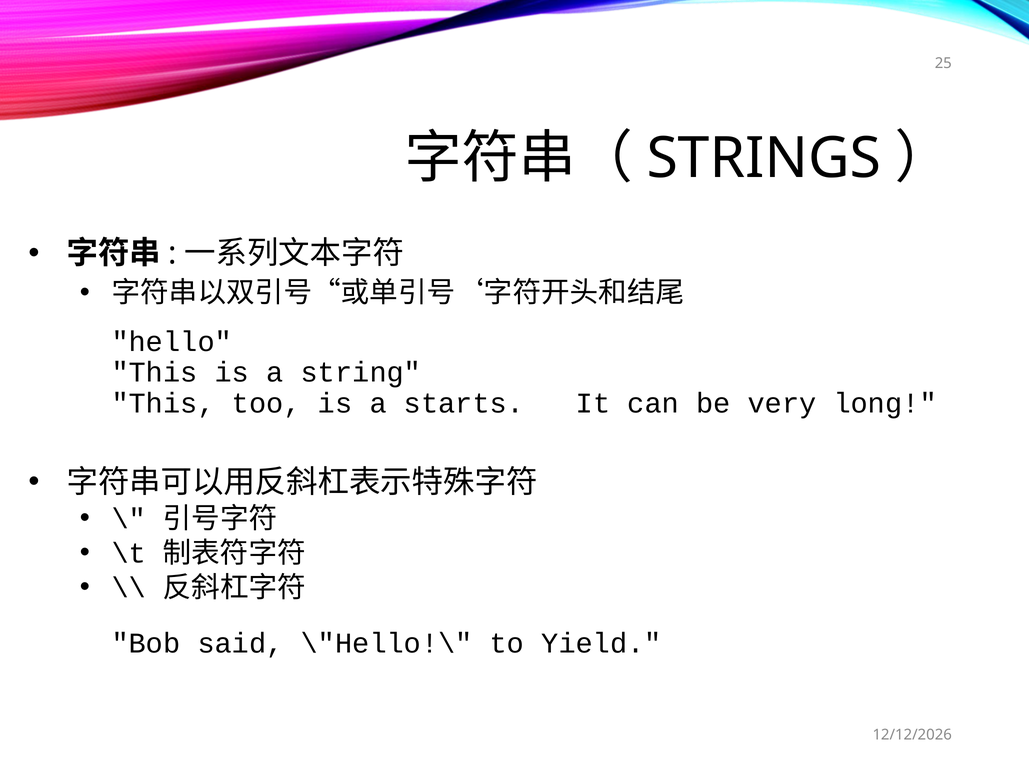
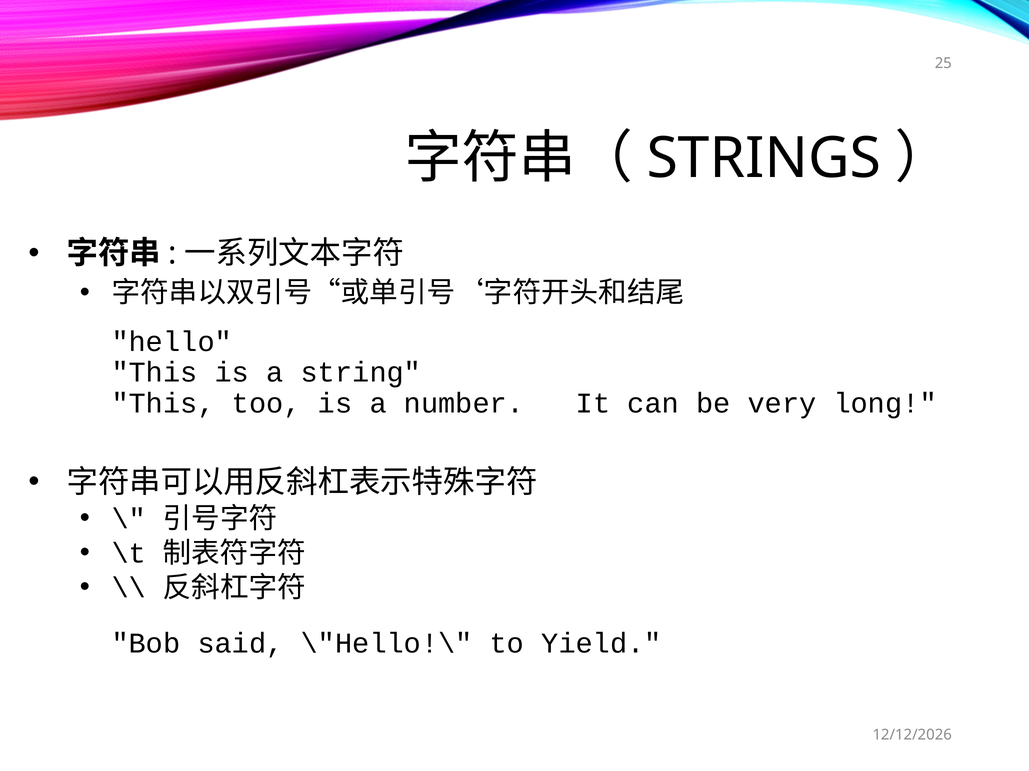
starts: starts -> number
